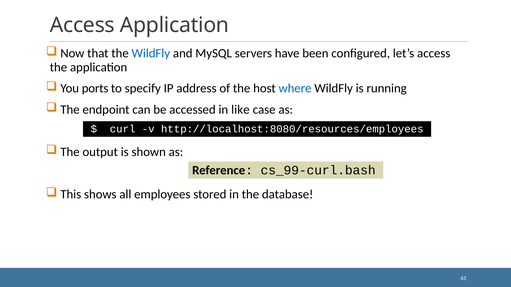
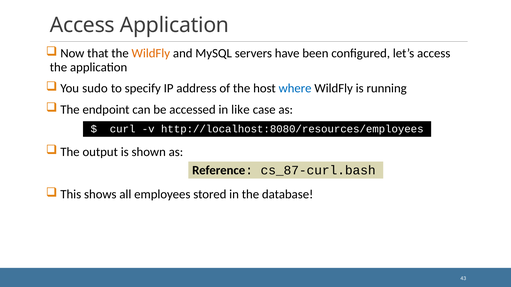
WildFly at (151, 53) colour: blue -> orange
ports: ports -> sudo
cs_99-curl.bash: cs_99-curl.bash -> cs_87-curl.bash
